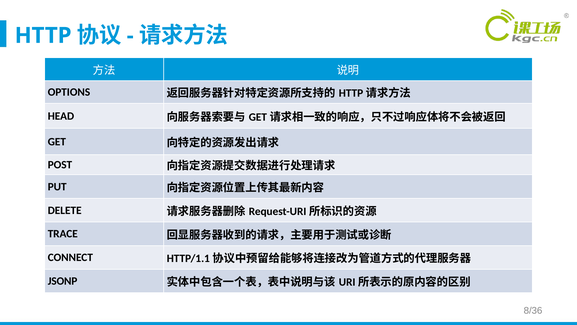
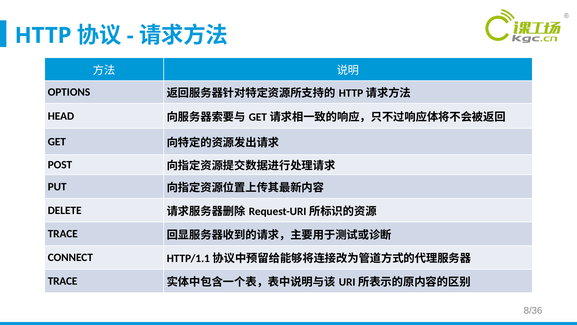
JSONP at (63, 281): JSONP -> TRACE
